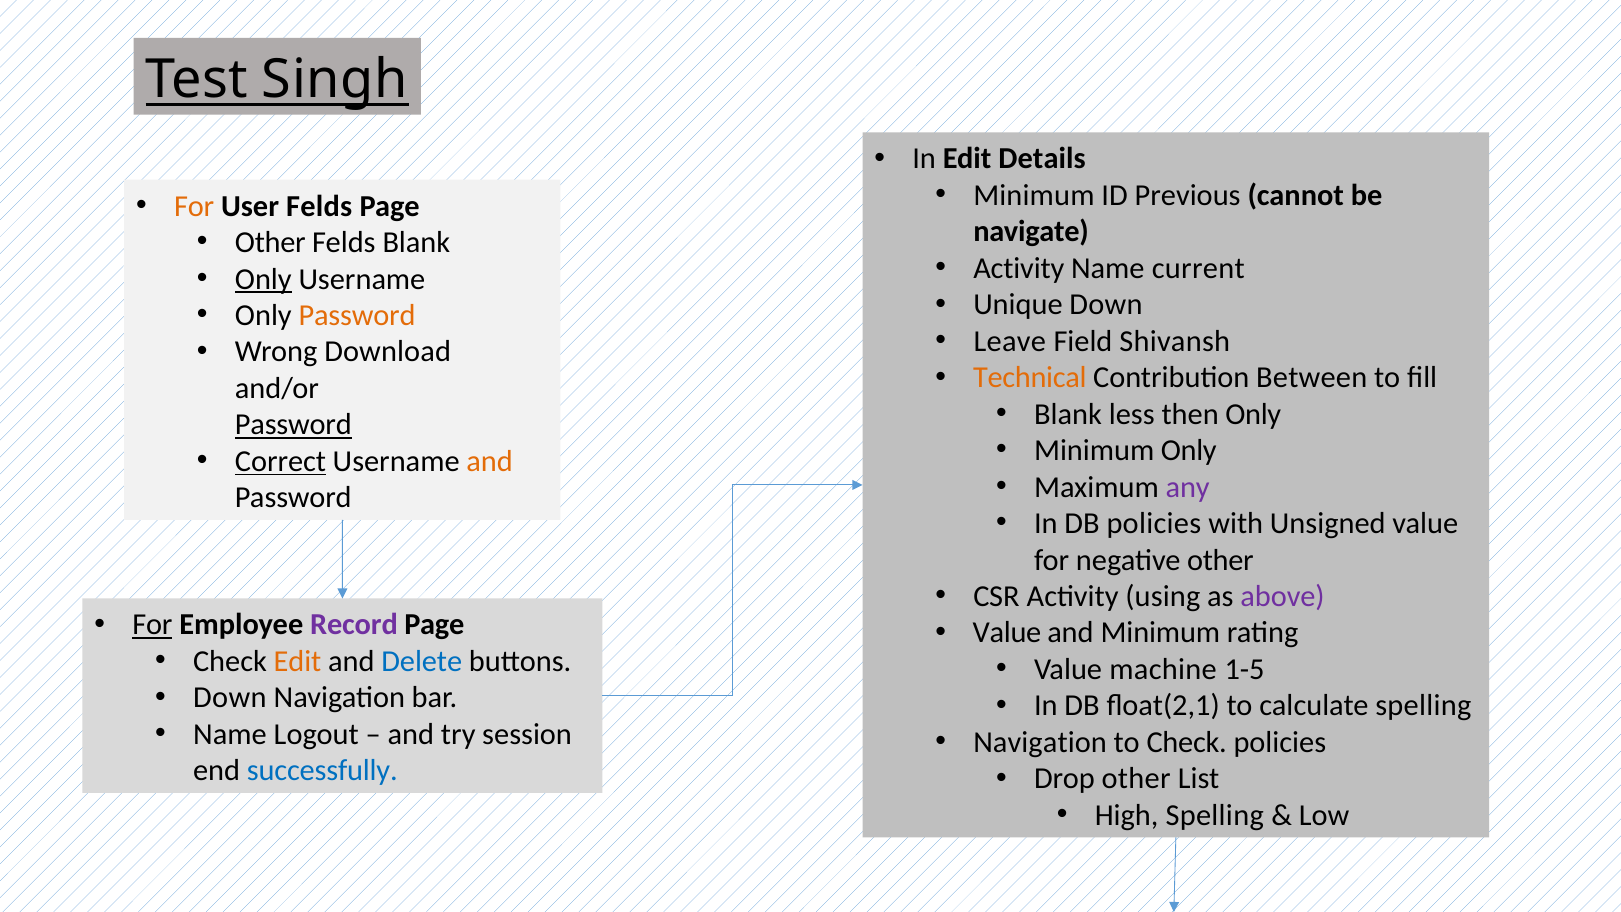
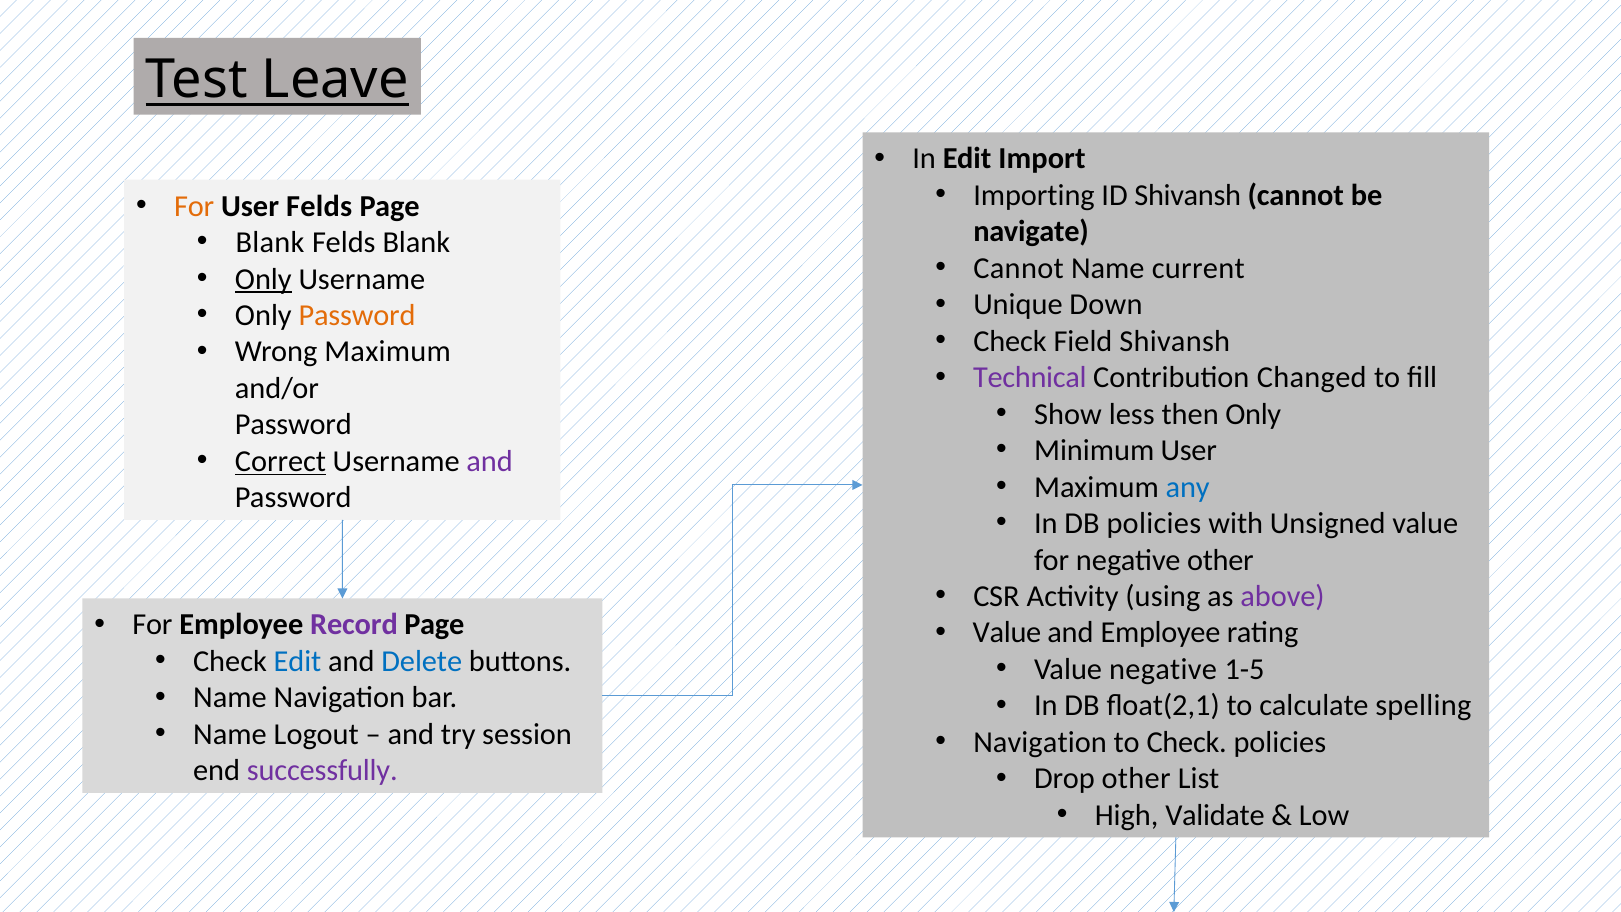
Singh: Singh -> Leave
Details: Details -> Import
Minimum at (1034, 195): Minimum -> Importing
ID Previous: Previous -> Shivansh
Other at (270, 242): Other -> Blank
Activity at (1019, 268): Activity -> Cannot
Leave at (1010, 341): Leave -> Check
Wrong Download: Download -> Maximum
Technical colour: orange -> purple
Between: Between -> Changed
Blank at (1068, 414): Blank -> Show
Password at (293, 425) underline: present -> none
Minimum Only: Only -> User
and at (490, 461) colour: orange -> purple
any colour: purple -> blue
For at (152, 625) underline: present -> none
and Minimum: Minimum -> Employee
Edit at (297, 661) colour: orange -> blue
Value machine: machine -> negative
Down at (230, 698): Down -> Name
successfully colour: blue -> purple
High Spelling: Spelling -> Validate
